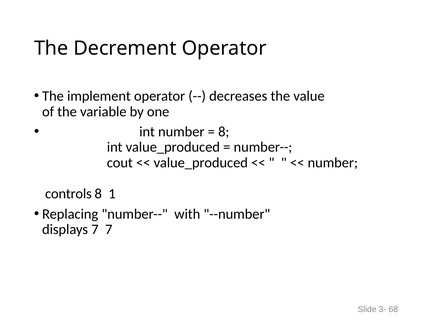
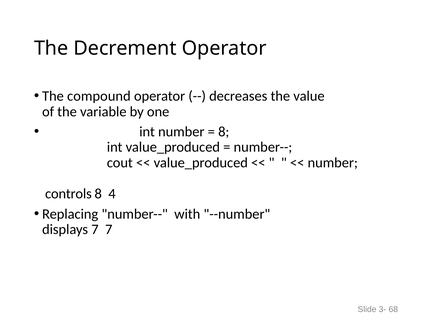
implement: implement -> compound
1: 1 -> 4
